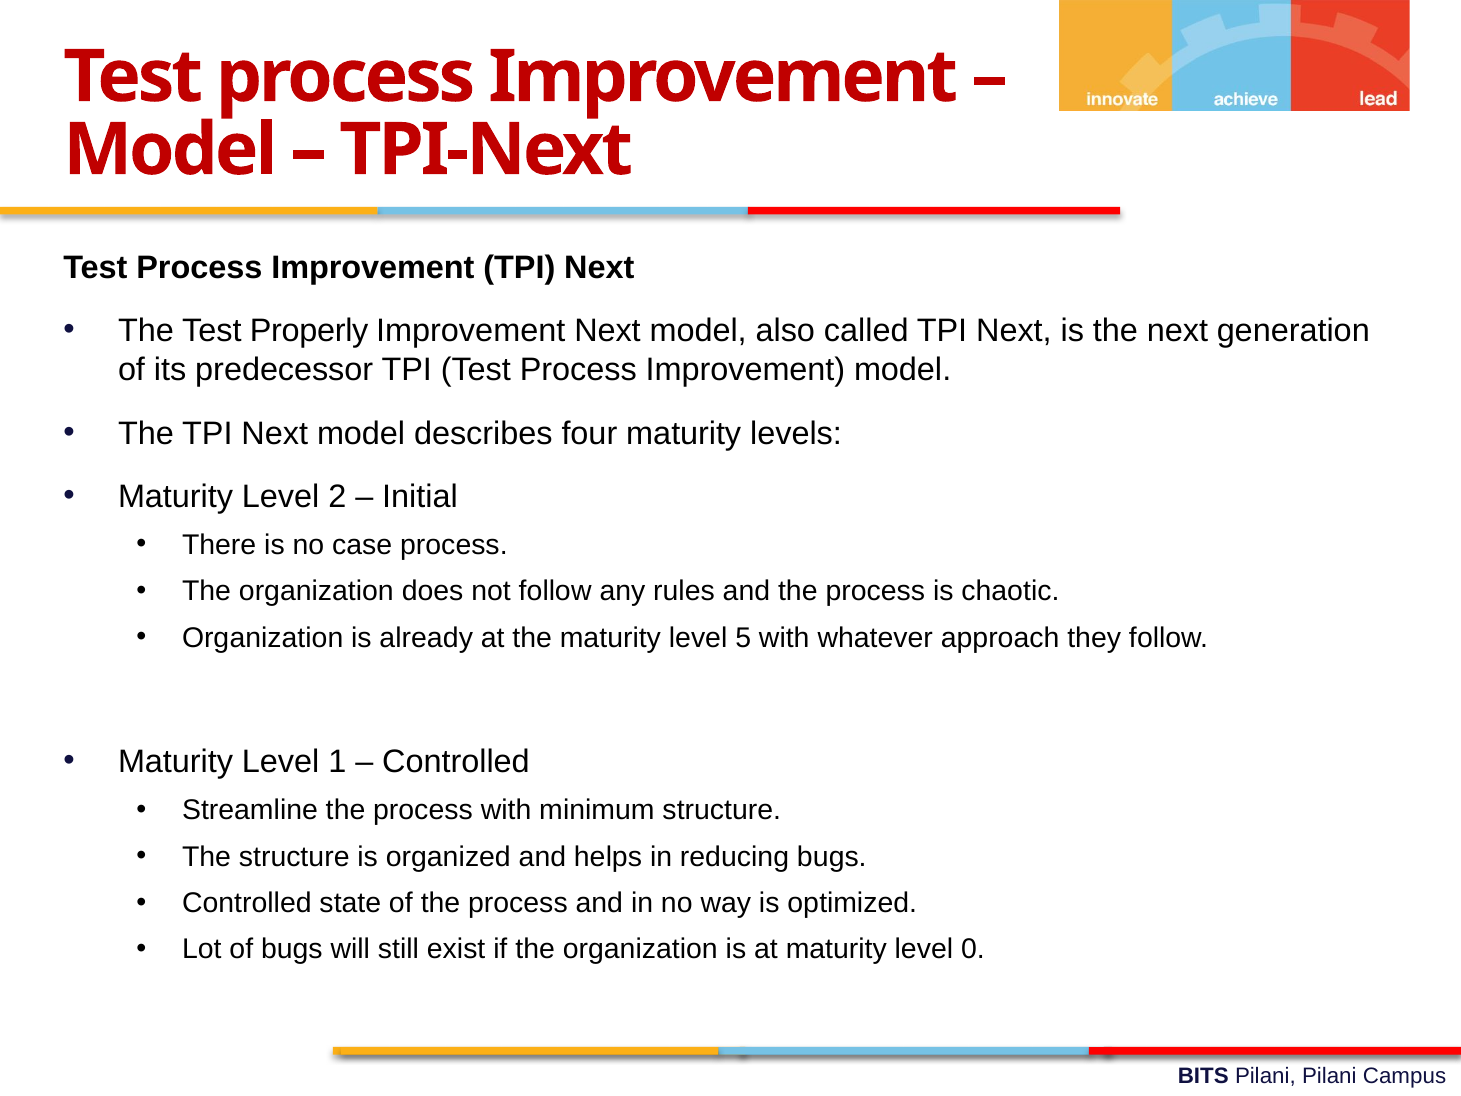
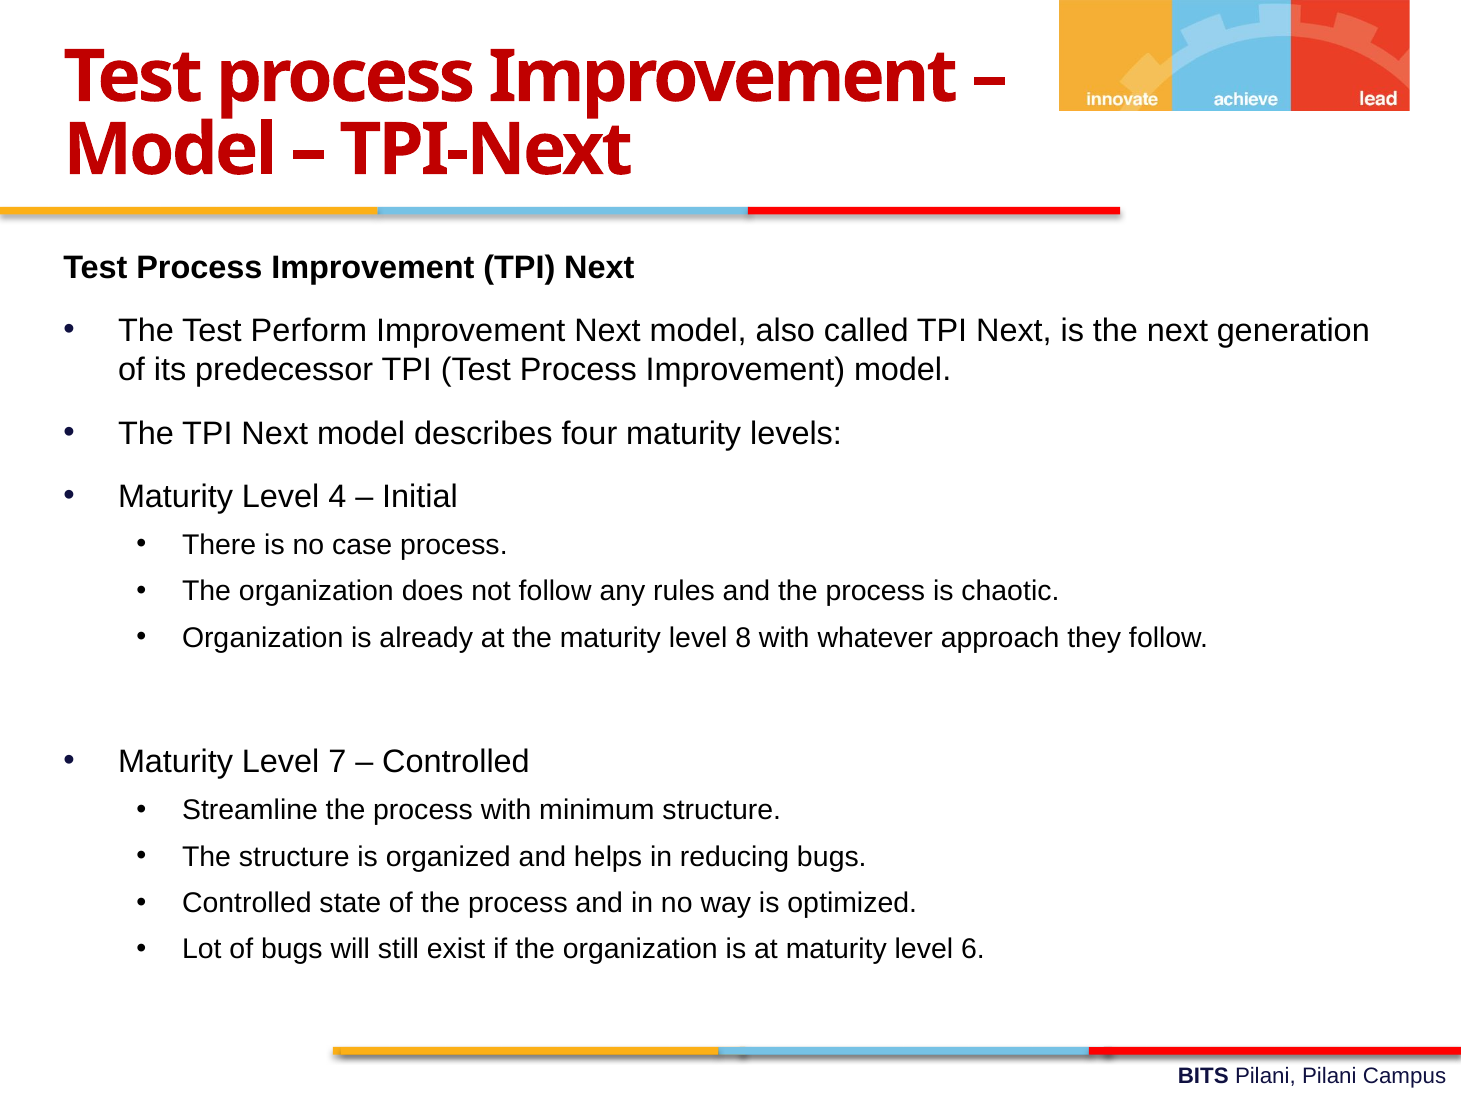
Properly: Properly -> Perform
2: 2 -> 4
5: 5 -> 8
1: 1 -> 7
0: 0 -> 6
